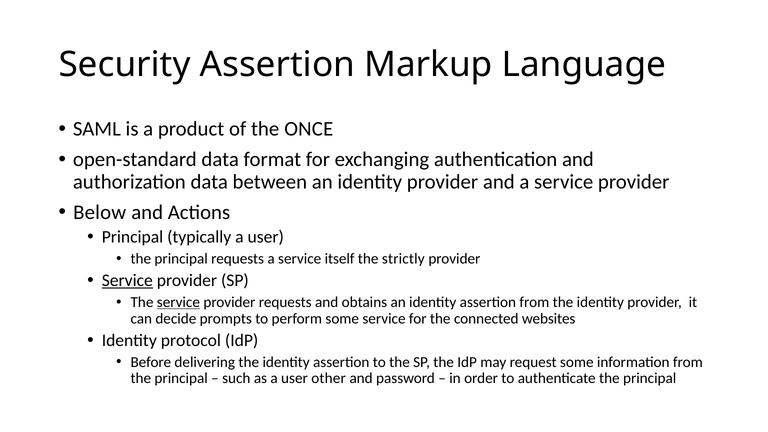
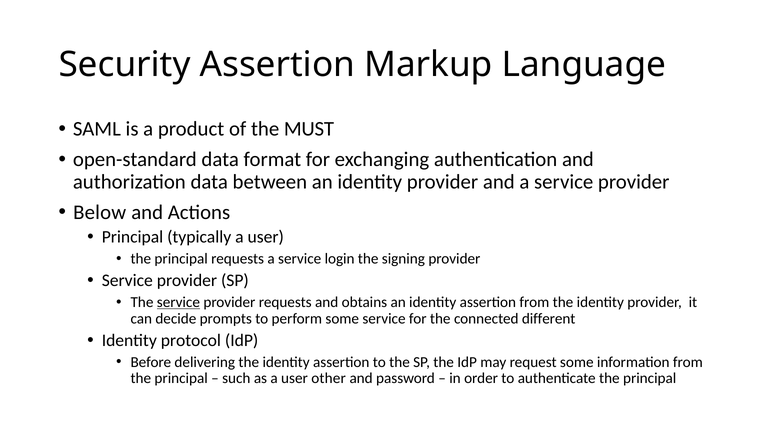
ONCE: ONCE -> MUST
itself: itself -> login
strictly: strictly -> signing
Service at (127, 280) underline: present -> none
websites: websites -> different
